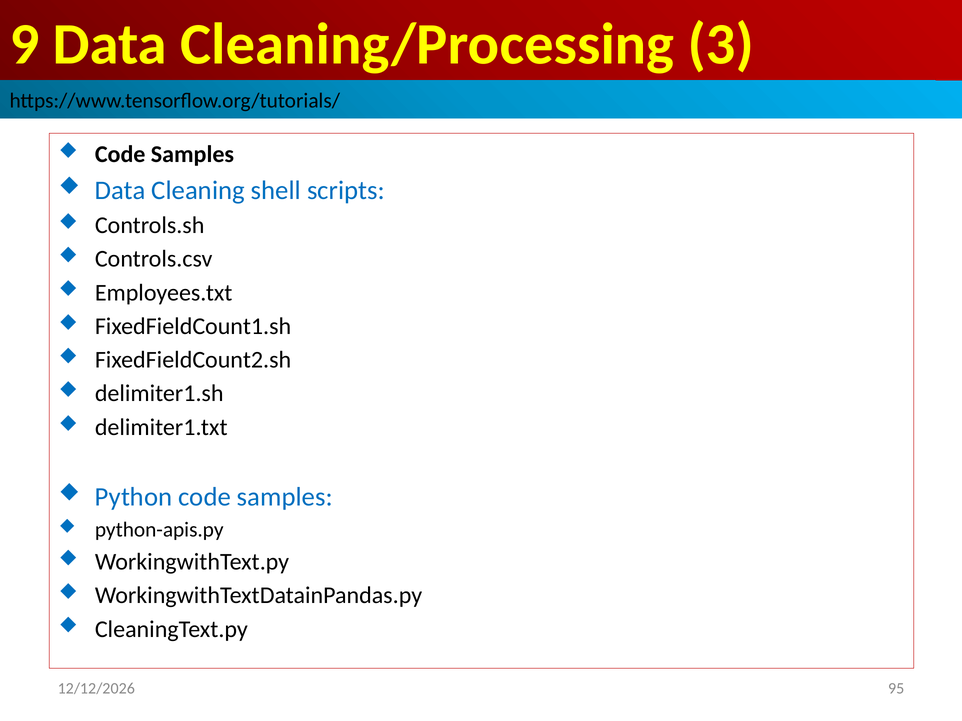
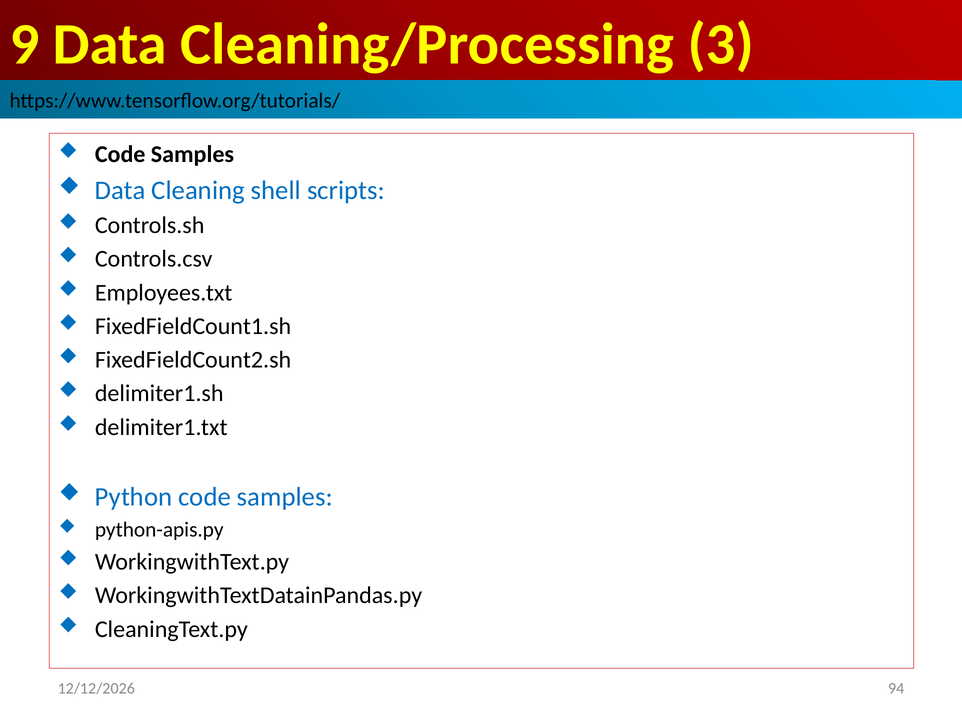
95: 95 -> 94
